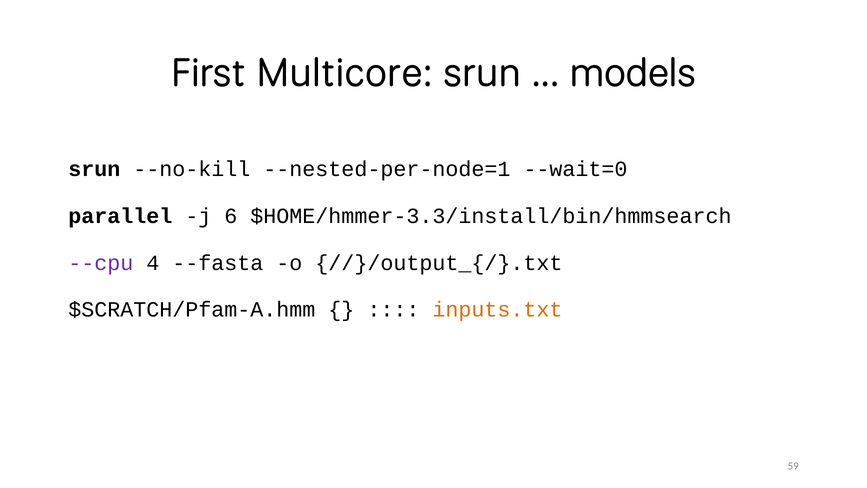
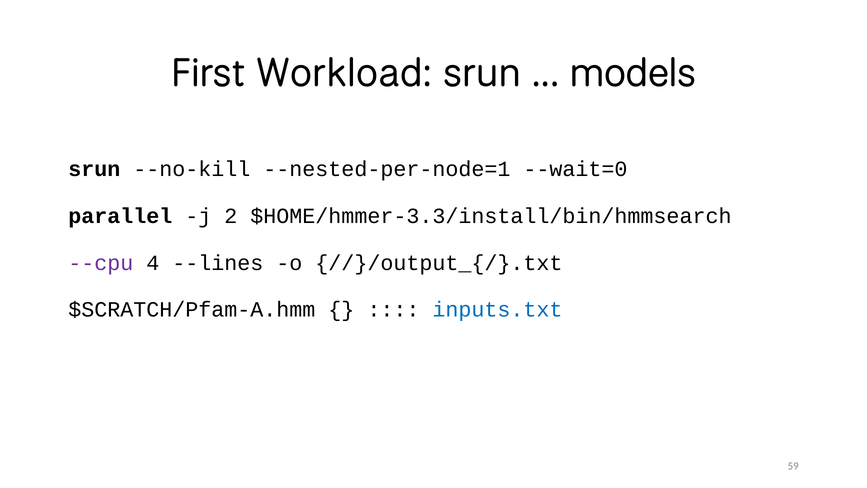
Multicore: Multicore -> Workload
6: 6 -> 2
--fasta: --fasta -> --lines
inputs.txt colour: orange -> blue
